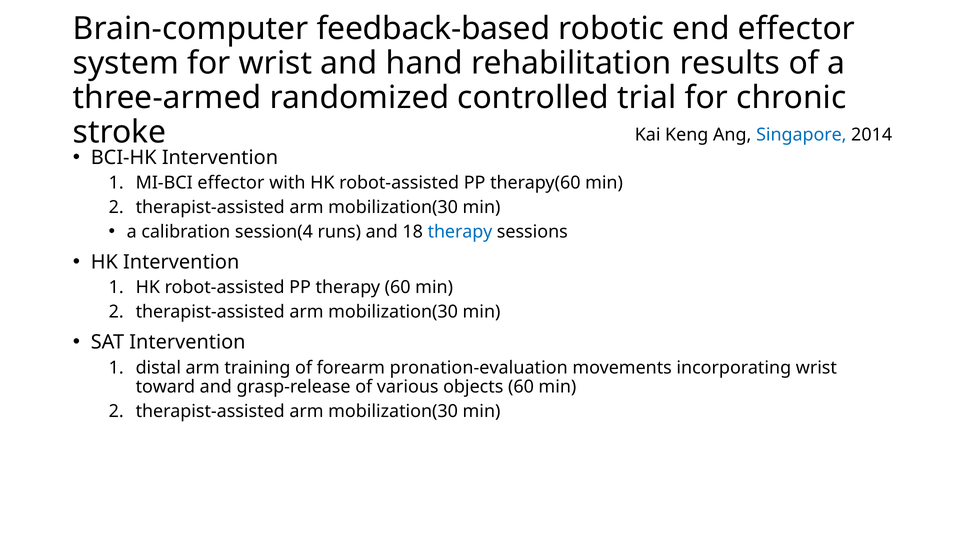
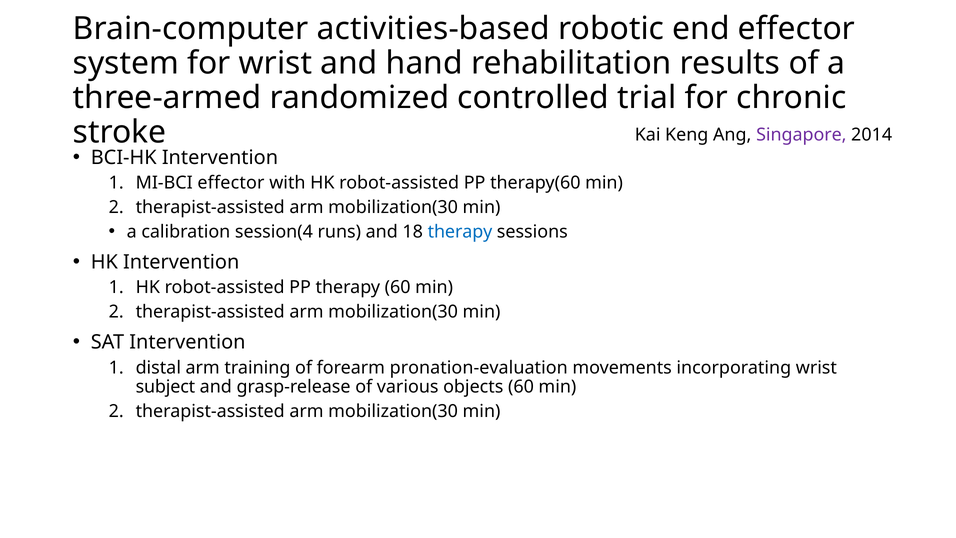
feedback-based: feedback-based -> activities-based
Singapore colour: blue -> purple
toward: toward -> subject
